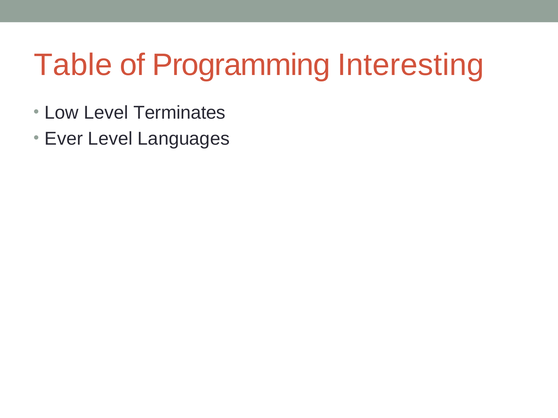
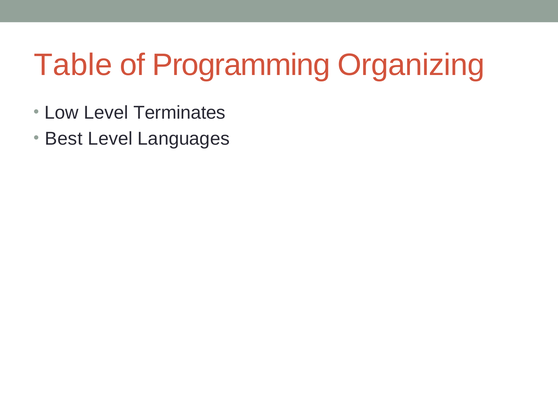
Interesting: Interesting -> Organizing
Ever: Ever -> Best
